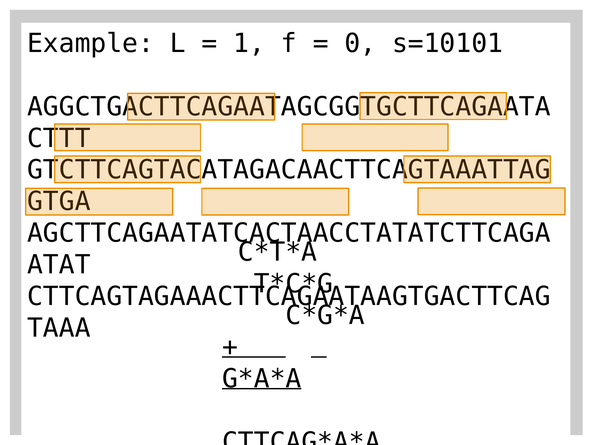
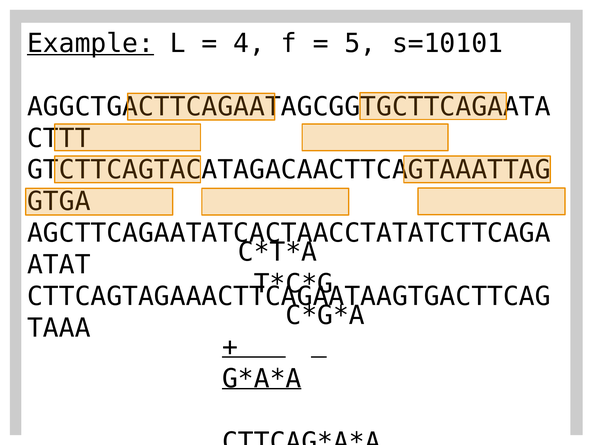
Example underline: none -> present
1: 1 -> 4
0: 0 -> 5
